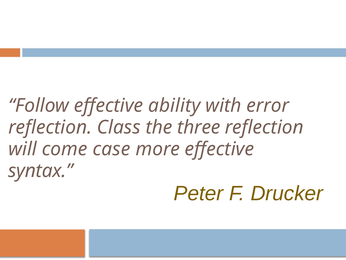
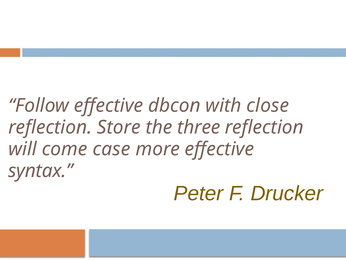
ability: ability -> dbcon
error: error -> close
Class: Class -> Store
